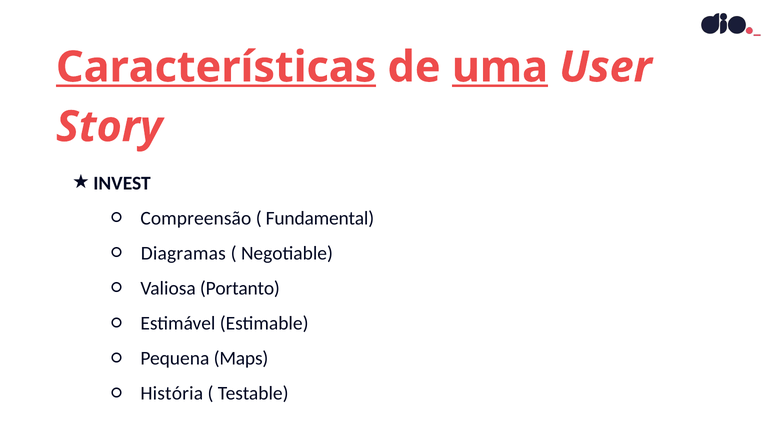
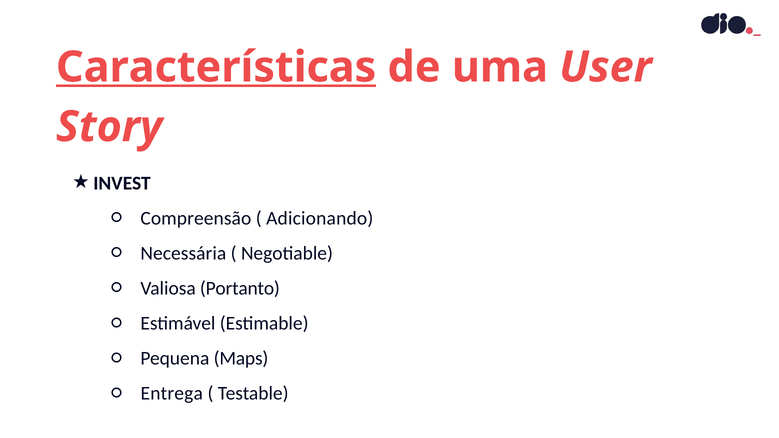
uma underline: present -> none
Fundamental: Fundamental -> Adicionando
Diagramas: Diagramas -> Necessária
História: História -> Entrega
